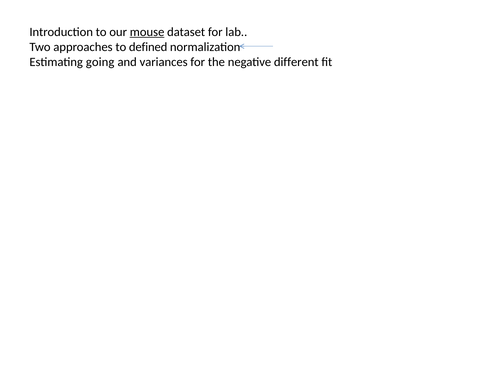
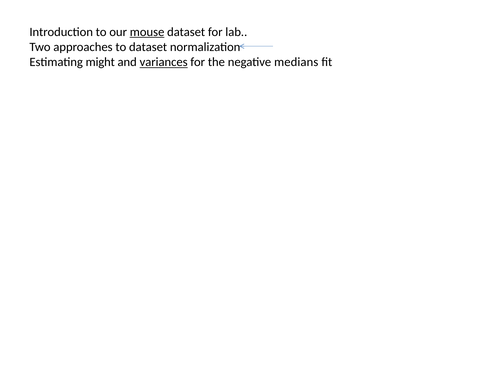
to defined: defined -> dataset
going: going -> might
variances underline: none -> present
different: different -> medians
